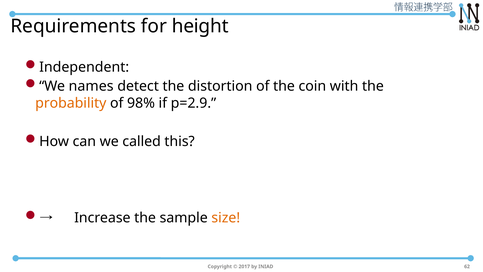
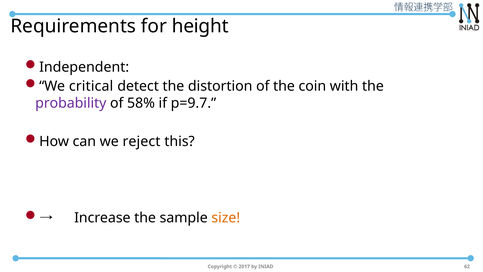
names: names -> critical
probability colour: orange -> purple
98%: 98% -> 58%
p=2.9: p=2.9 -> p=9.7
called: called -> reject
